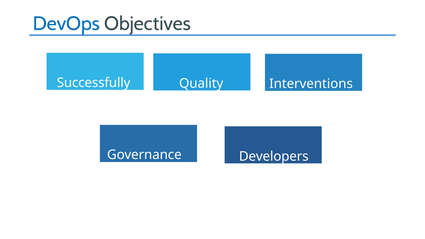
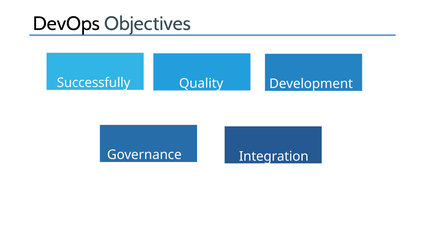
DevOps colour: blue -> black
Interventions: Interventions -> Development
Developers: Developers -> Integration
